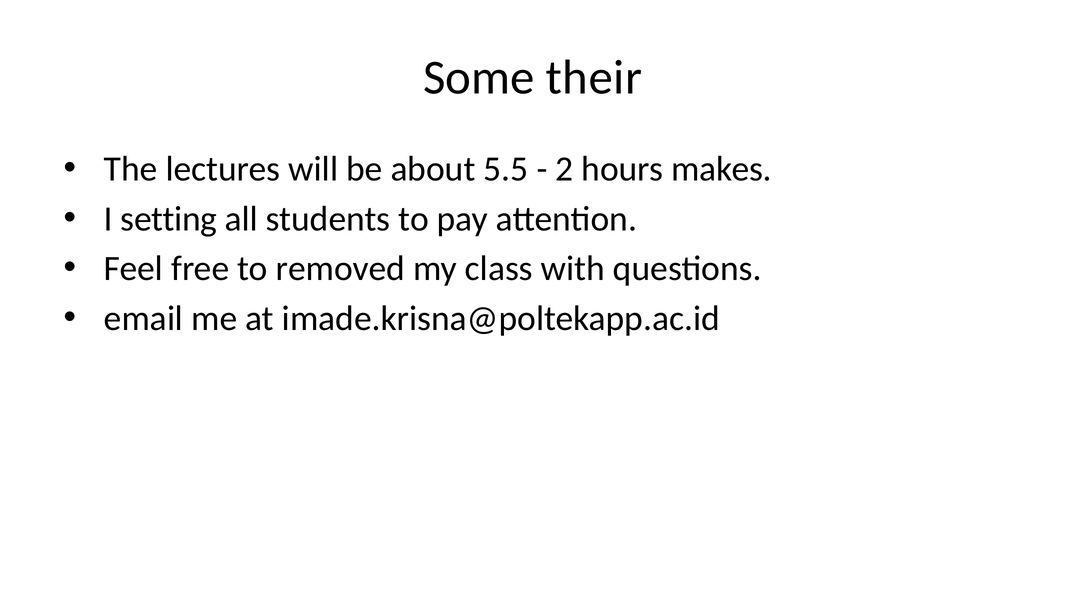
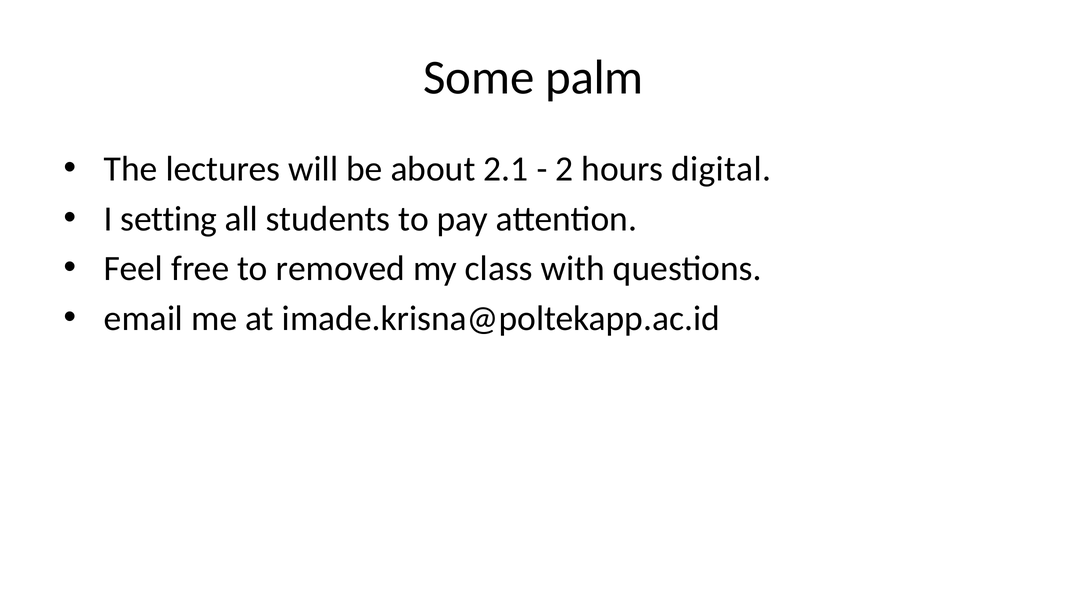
their: their -> palm
5.5: 5.5 -> 2.1
makes: makes -> digital
